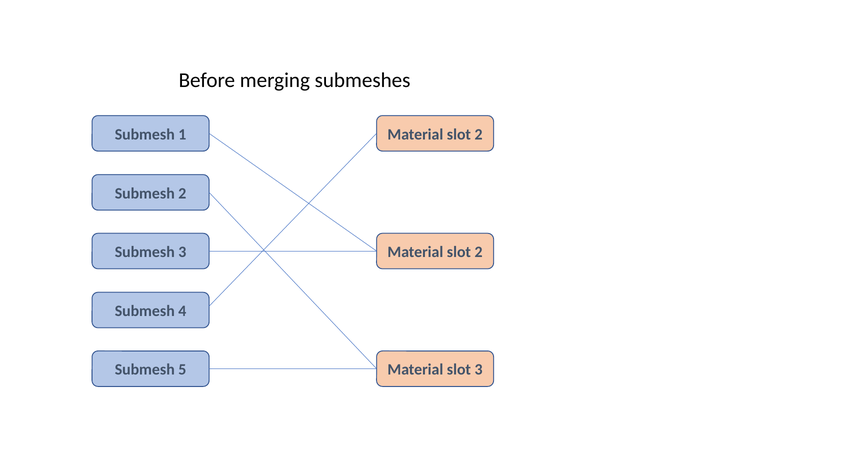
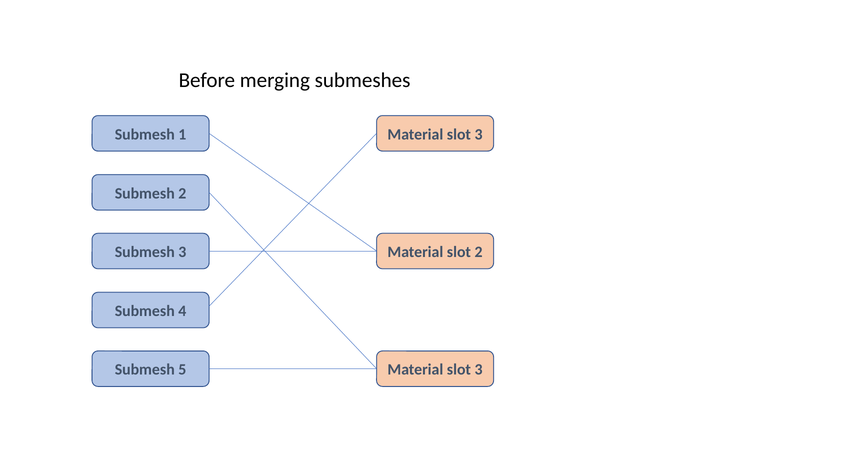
2 at (479, 134): 2 -> 3
